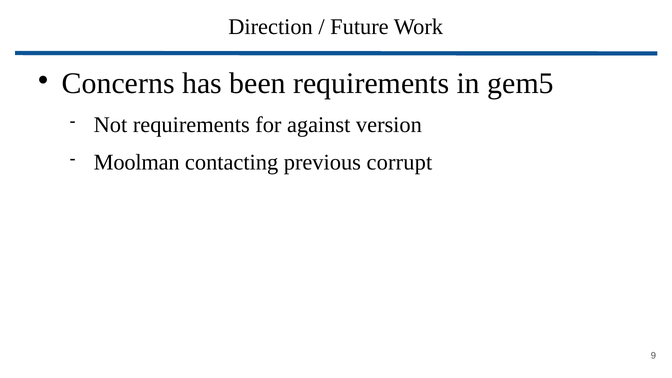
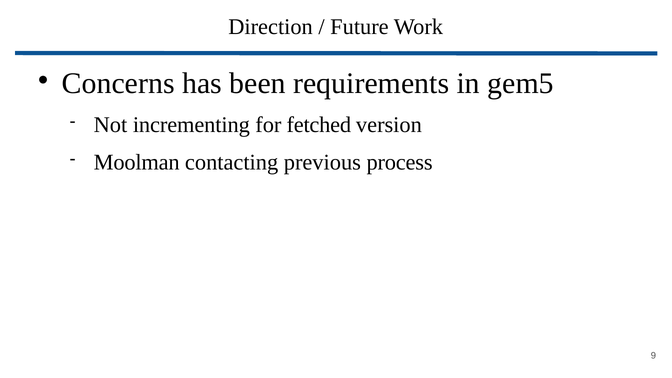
Not requirements: requirements -> incrementing
against: against -> fetched
corrupt: corrupt -> process
